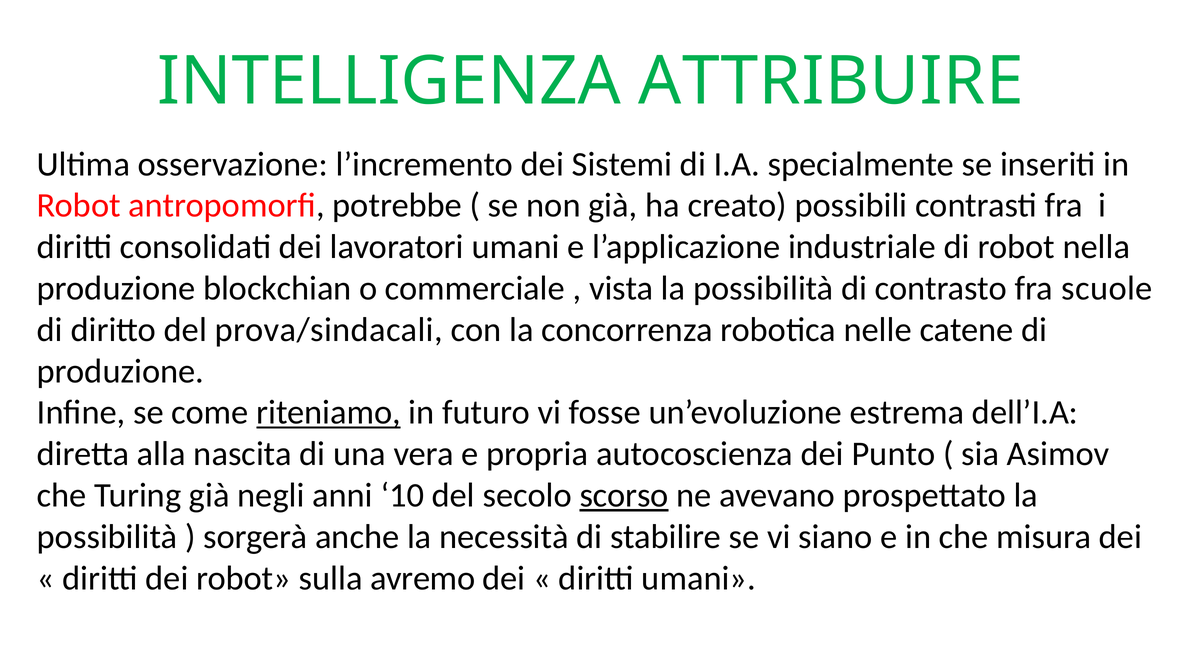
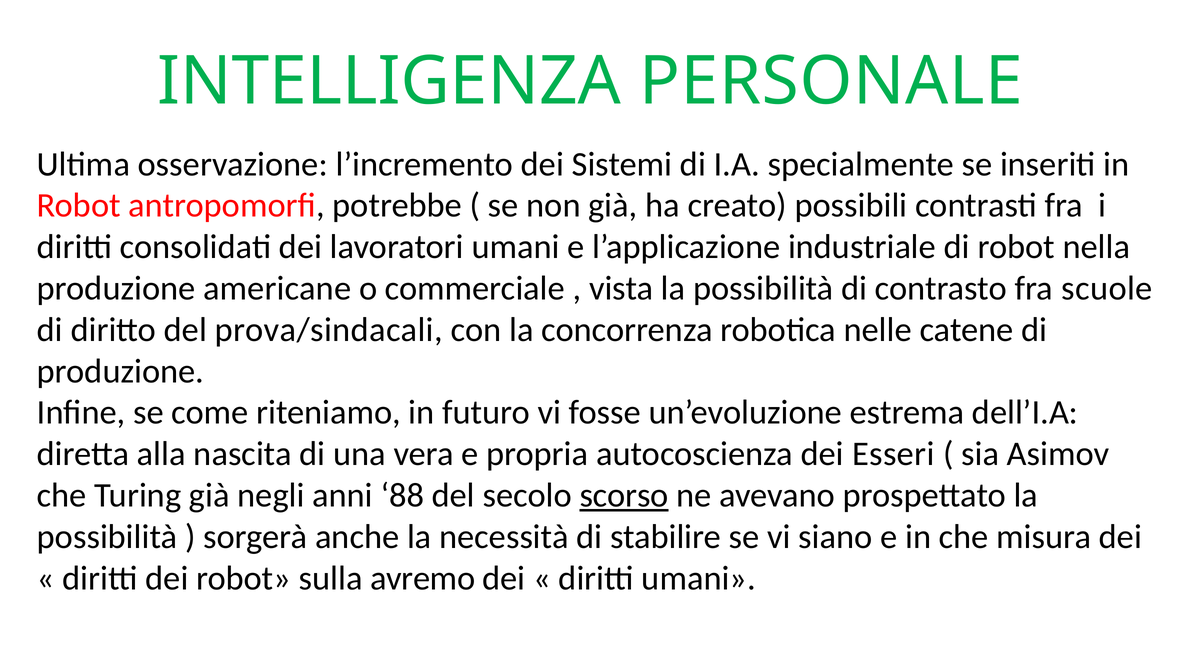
ATTRIBUIRE: ATTRIBUIRE -> PERSONALE
blockchian: blockchian -> americane
riteniamo underline: present -> none
Punto: Punto -> Esseri
10: 10 -> 88
